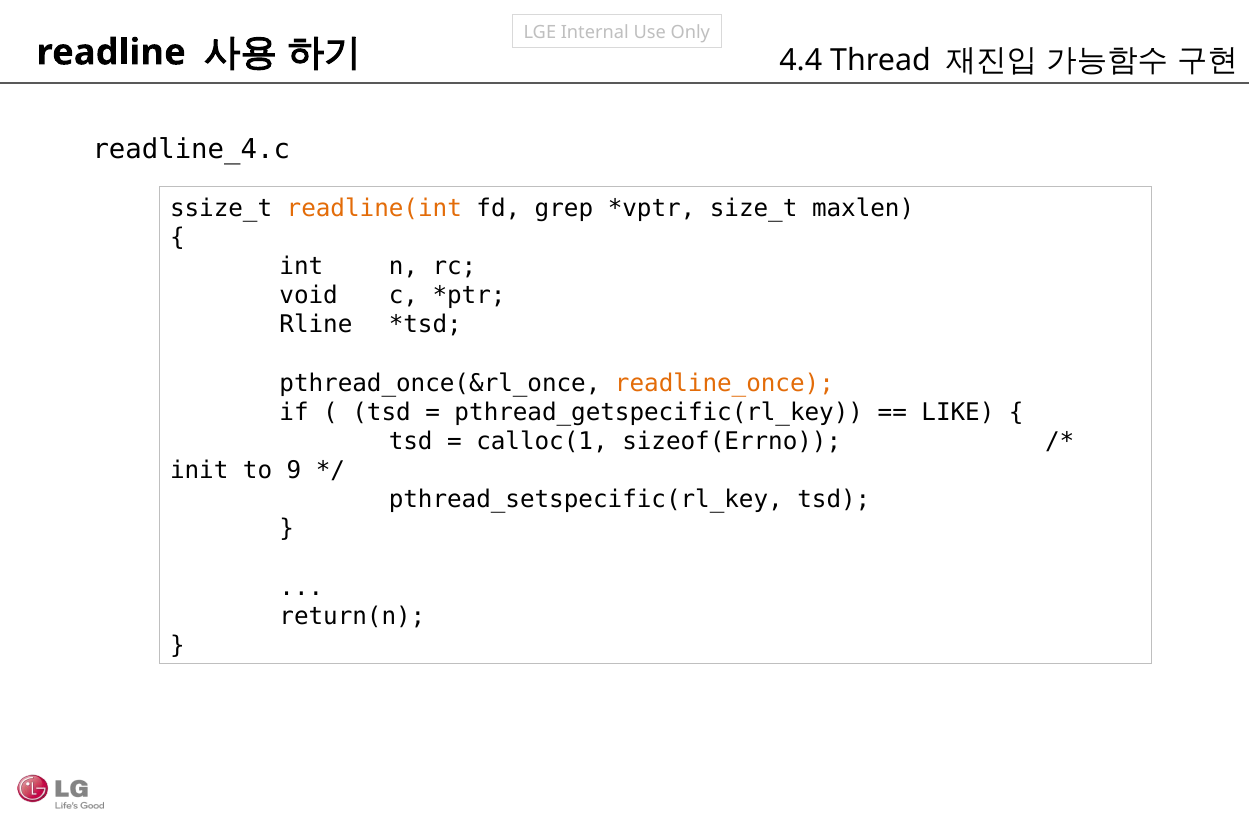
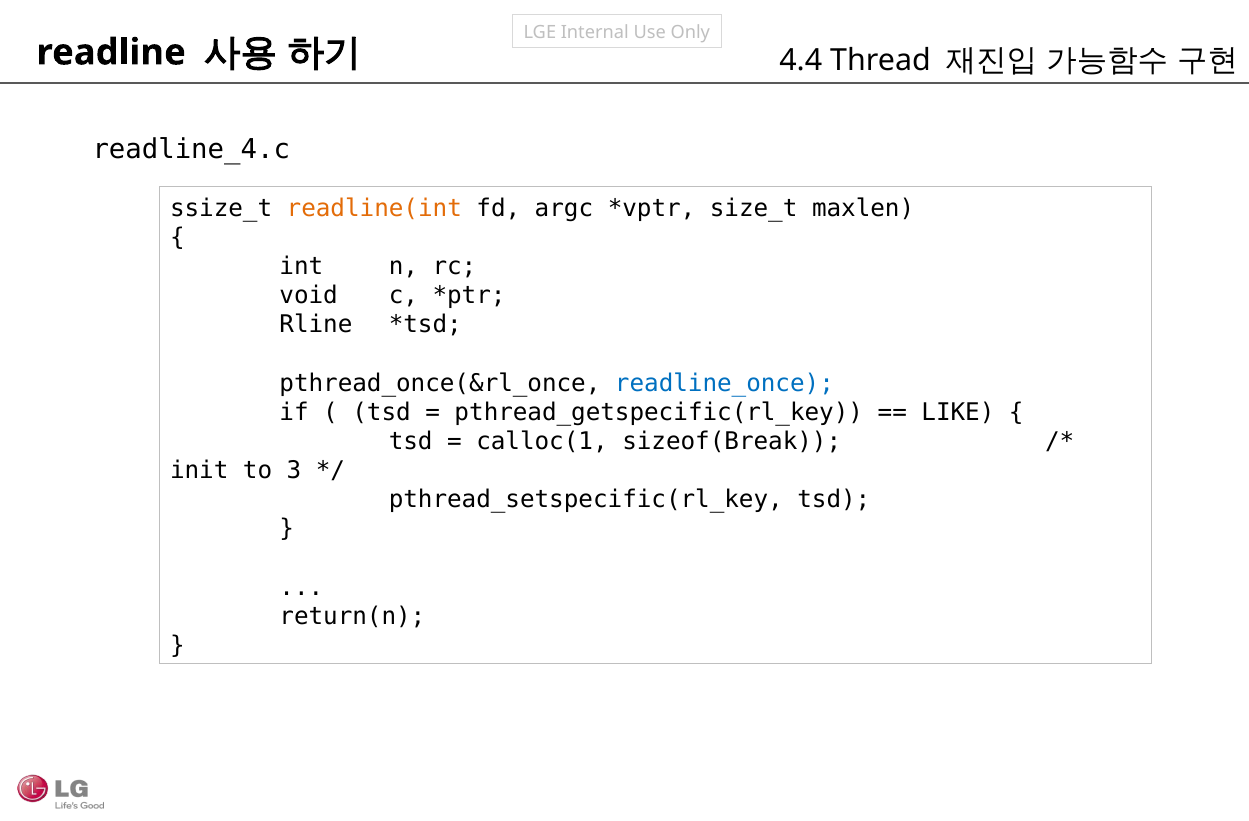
grep: grep -> argc
readline_once colour: orange -> blue
sizeof(Errno: sizeof(Errno -> sizeof(Break
9: 9 -> 3
